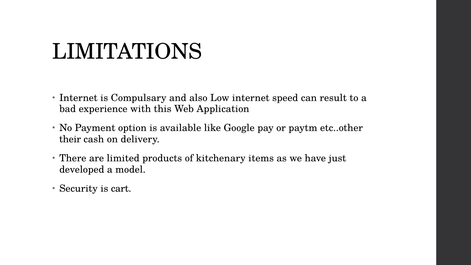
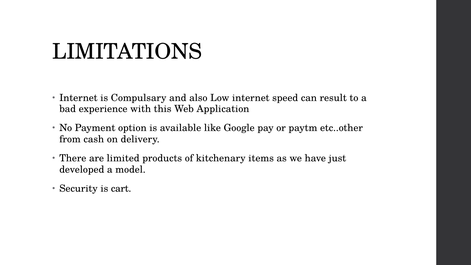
their: their -> from
